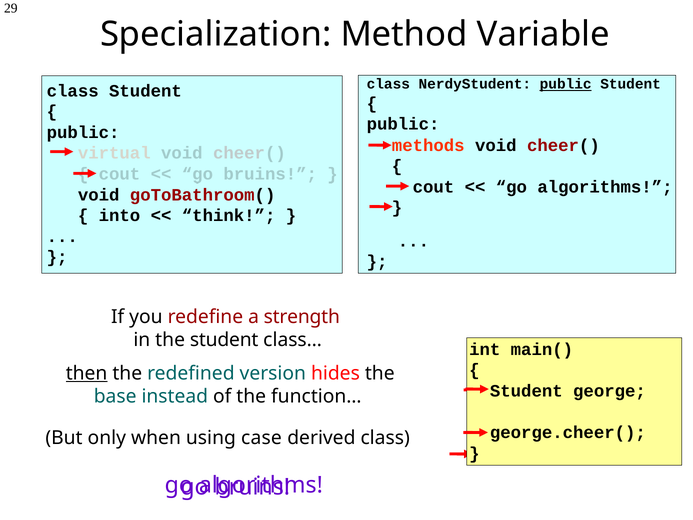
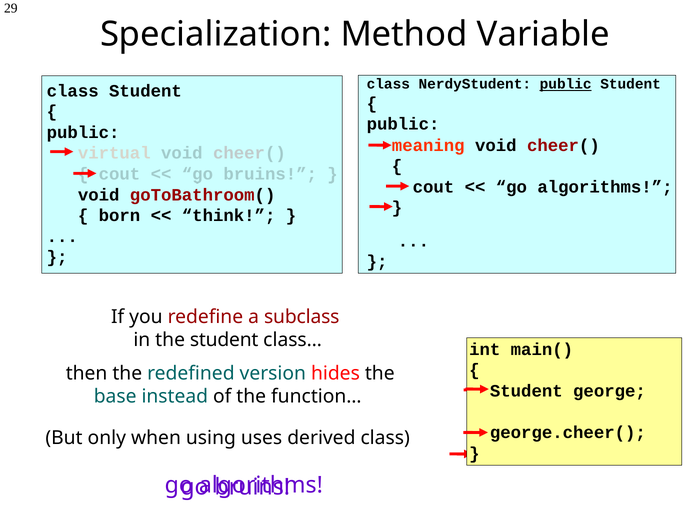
methods: methods -> meaning
into: into -> born
strength: strength -> subclass
then underline: present -> none
case: case -> uses
